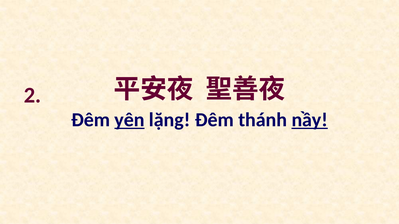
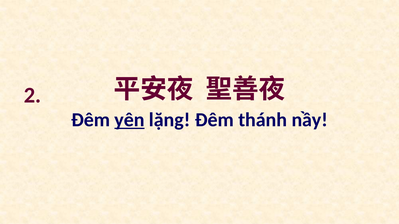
nầy underline: present -> none
